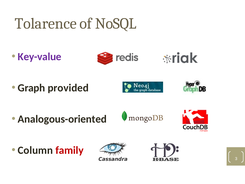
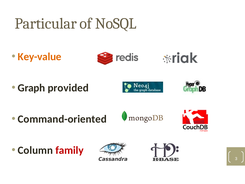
Tolarence: Tolarence -> Particular
Key-value colour: purple -> orange
Analogous-oriented: Analogous-oriented -> Command-oriented
